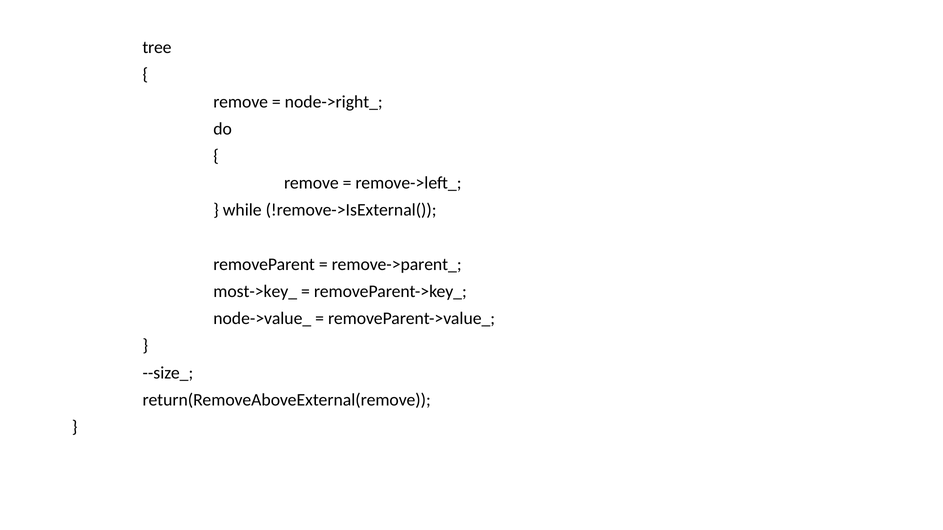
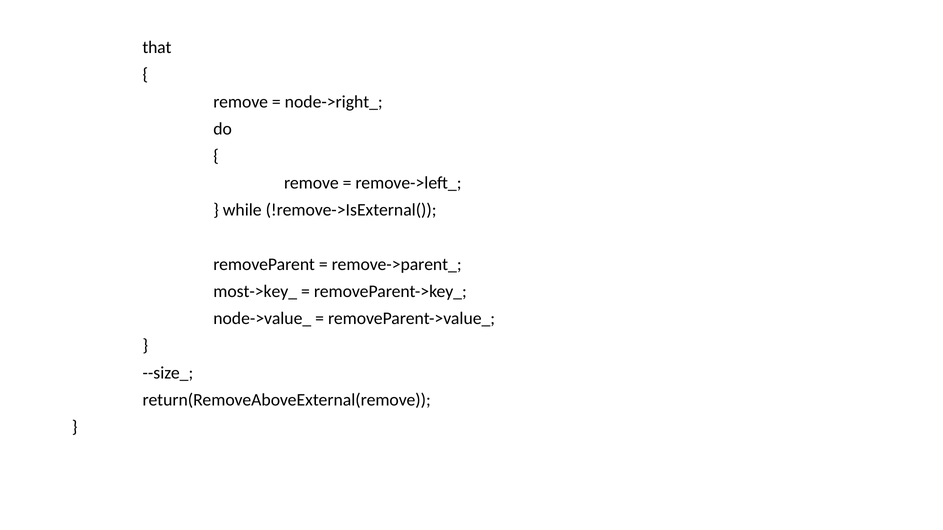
tree: tree -> that
